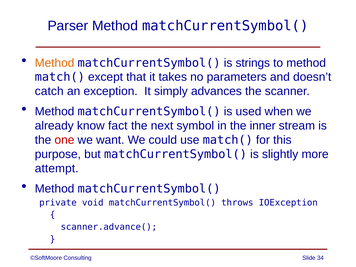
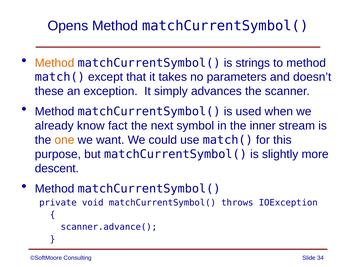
Parser: Parser -> Opens
catch: catch -> these
one colour: red -> orange
attempt: attempt -> descent
